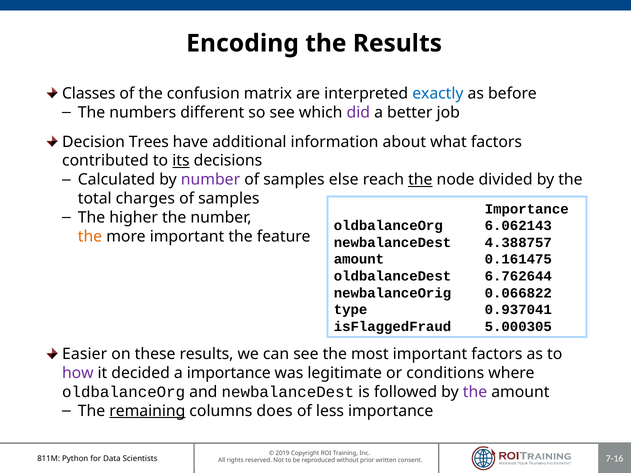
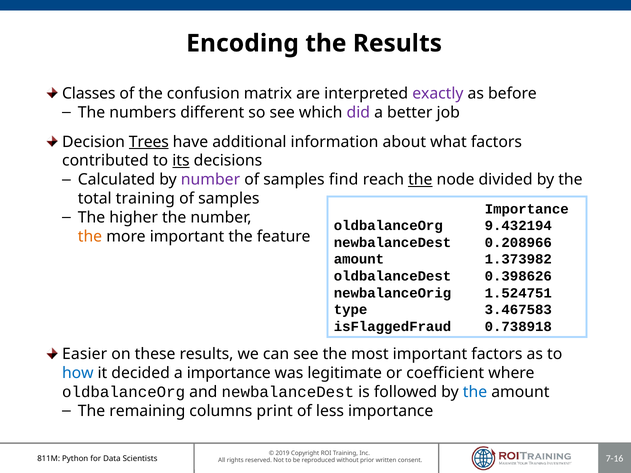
exactly colour: blue -> purple
Trees underline: none -> present
else: else -> find
total charges: charges -> training
6.062143: 6.062143 -> 9.432194
4.388757: 4.388757 -> 0.208966
0.161475: 0.161475 -> 1.373982
6.762644: 6.762644 -> 0.398626
0.066822: 0.066822 -> 1.524751
0.937041: 0.937041 -> 3.467583
5.000305: 5.000305 -> 0.738918
how colour: purple -> blue
conditions: conditions -> coefficient
the at (475, 392) colour: purple -> blue
remaining underline: present -> none
does: does -> print
